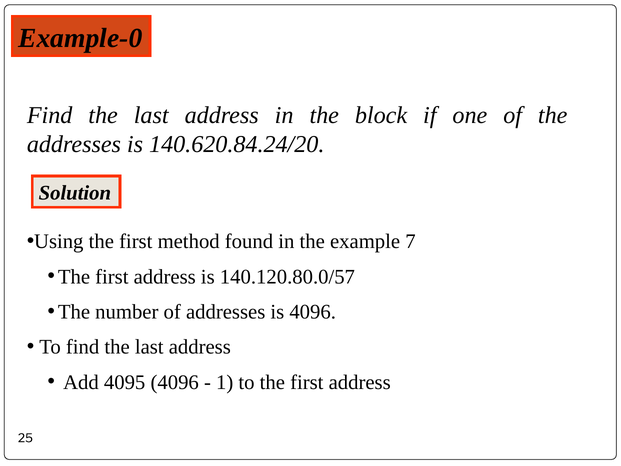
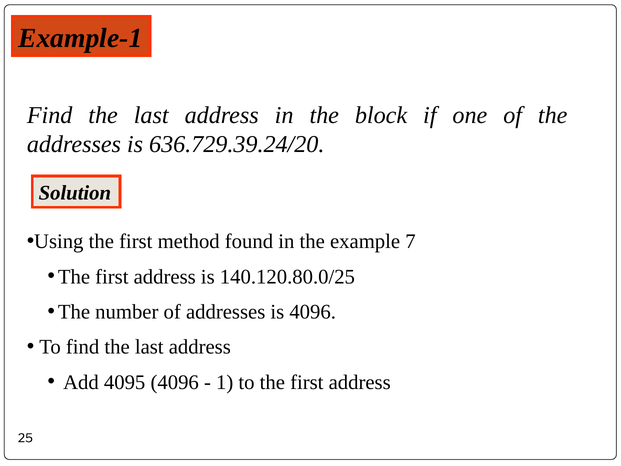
Example-0: Example-0 -> Example-1
140.620.84.24/20: 140.620.84.24/20 -> 636.729.39.24/20
140.120.80.0/57: 140.120.80.0/57 -> 140.120.80.0/25
